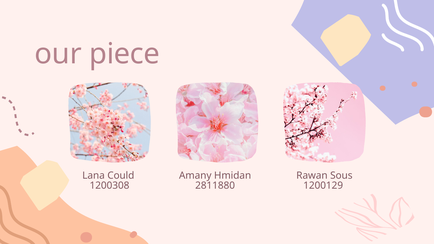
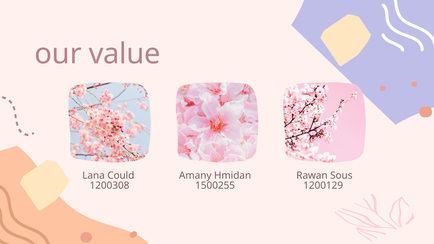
piece: piece -> value
2811880: 2811880 -> 1500255
